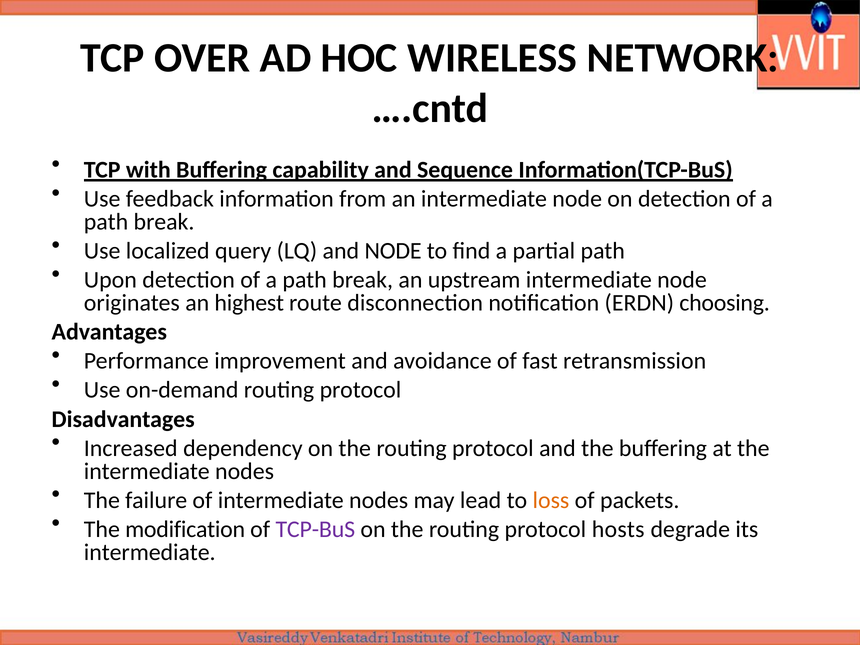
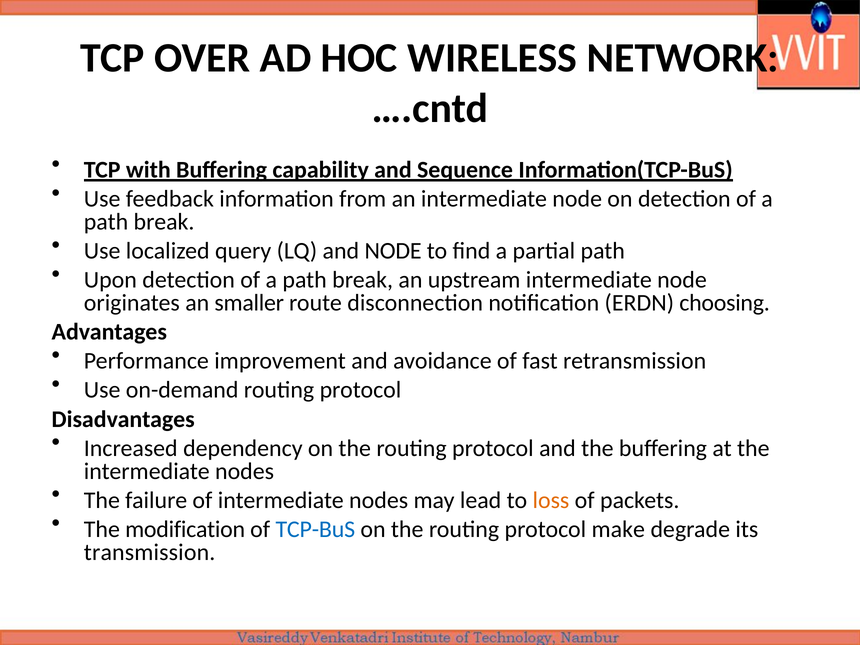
highest: highest -> smaller
TCP-BuS colour: purple -> blue
hosts: hosts -> make
intermediate at (150, 552): intermediate -> transmission
